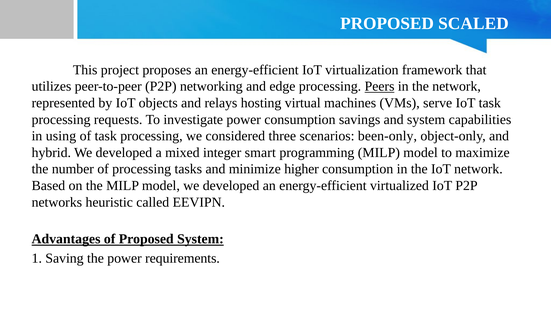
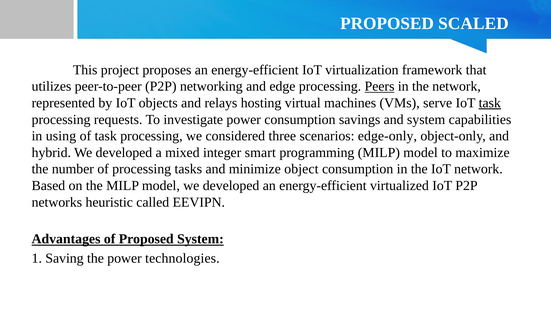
task at (490, 103) underline: none -> present
been-only: been-only -> edge-only
higher: higher -> object
requirements: requirements -> technologies
